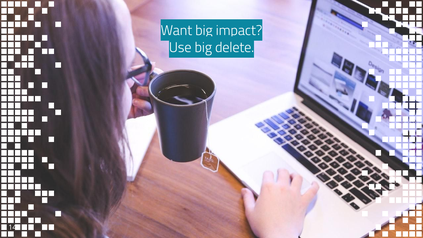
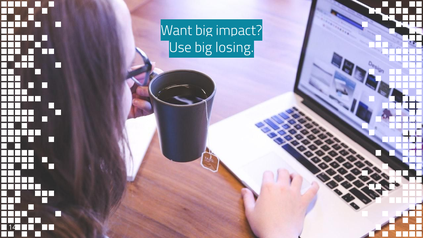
delete: delete -> losing
